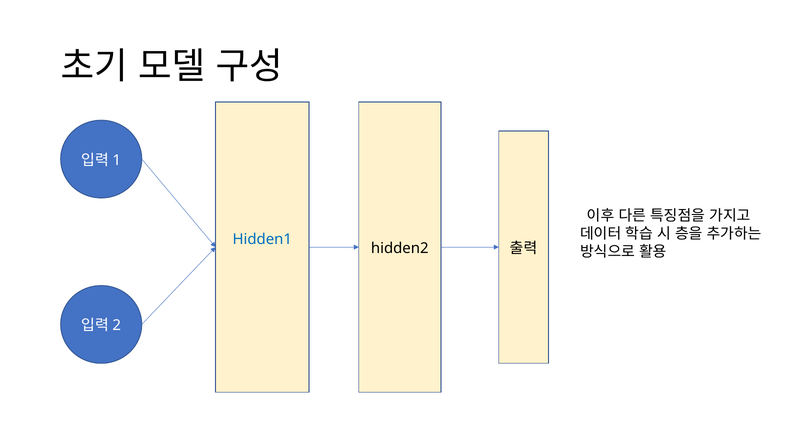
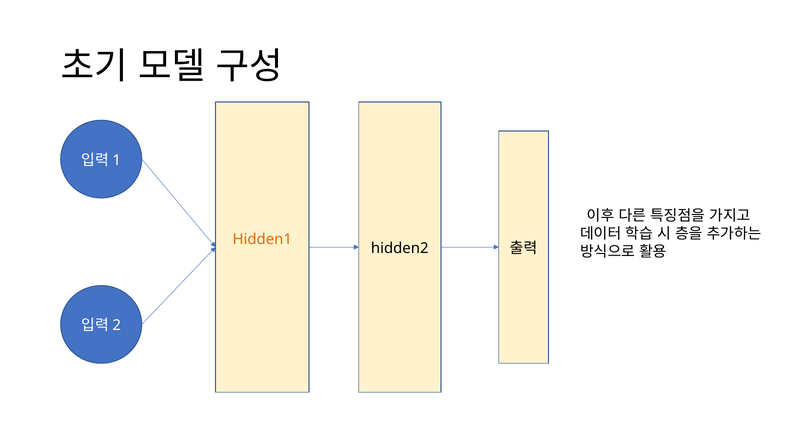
Hidden1 colour: blue -> orange
